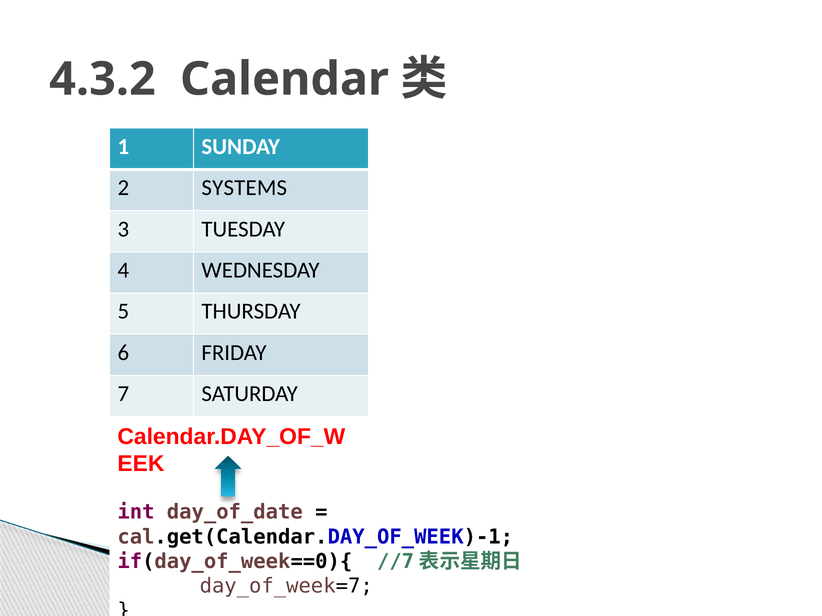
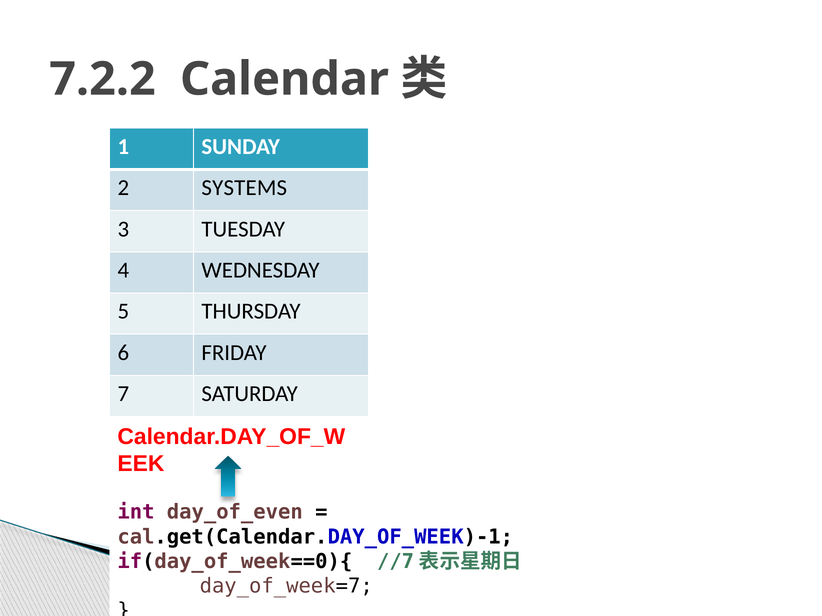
4.3.2: 4.3.2 -> 7.2.2
day_of_date: day_of_date -> day_of_even
